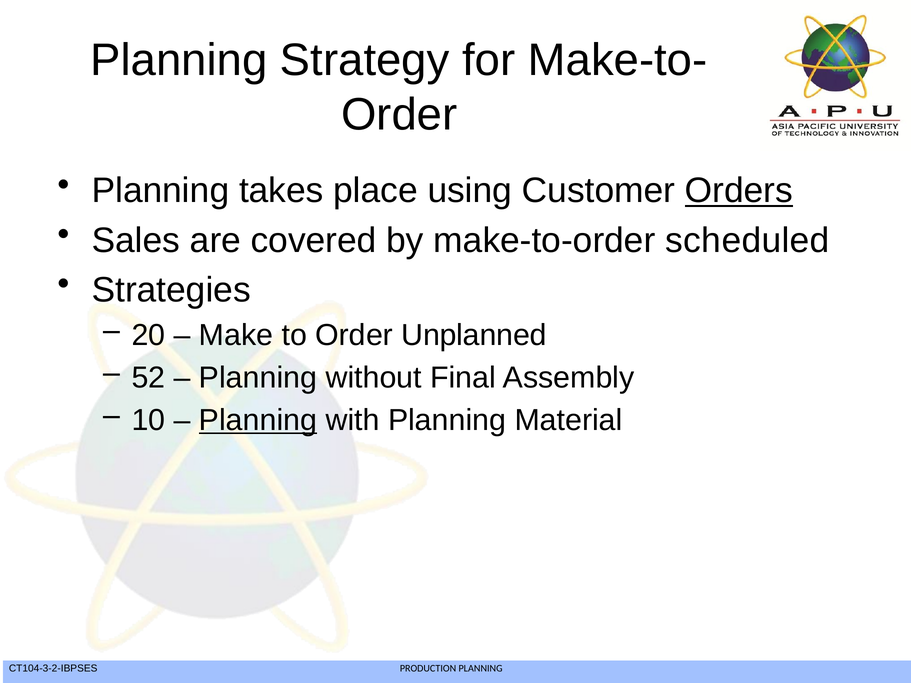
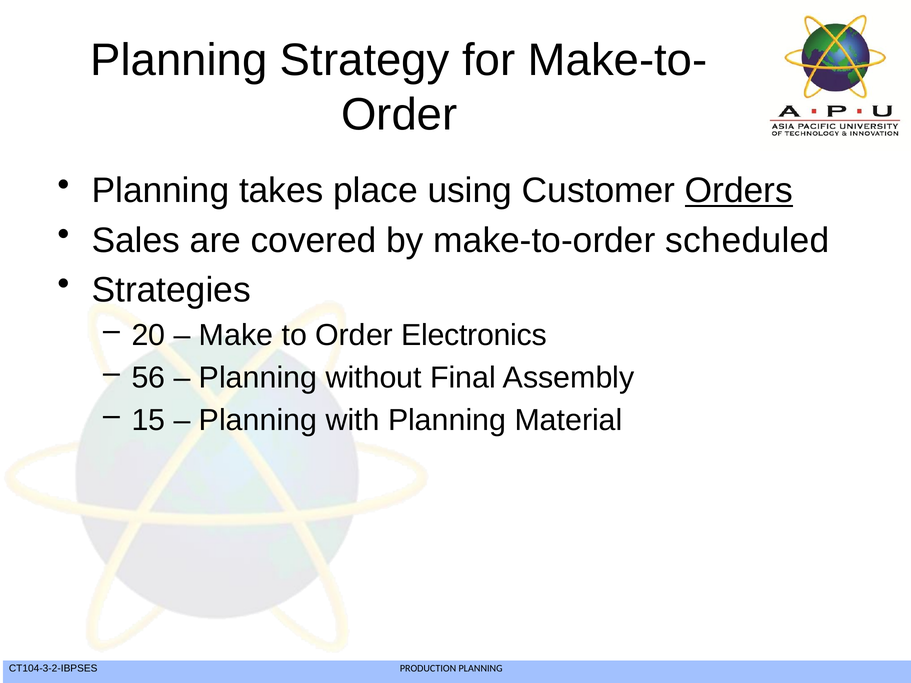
Unplanned: Unplanned -> Electronics
52: 52 -> 56
10: 10 -> 15
Planning at (258, 420) underline: present -> none
